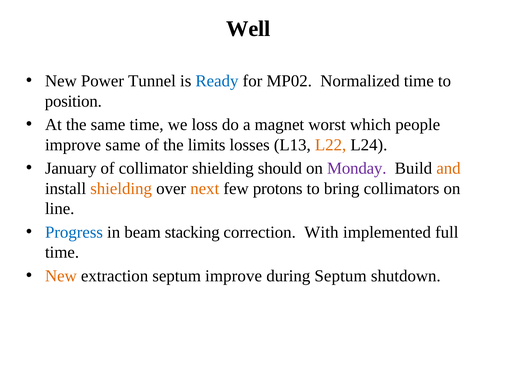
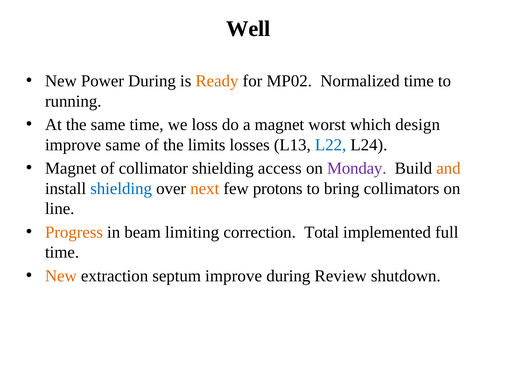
Power Tunnel: Tunnel -> During
Ready colour: blue -> orange
position: position -> running
people: people -> design
L22 colour: orange -> blue
January at (71, 169): January -> Magnet
should: should -> access
shielding at (121, 189) colour: orange -> blue
Progress colour: blue -> orange
stacking: stacking -> limiting
With: With -> Total
during Septum: Septum -> Review
